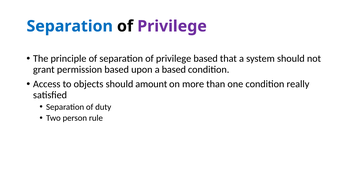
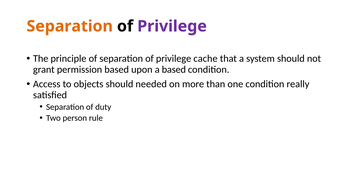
Separation at (70, 26) colour: blue -> orange
privilege based: based -> cache
amount: amount -> needed
